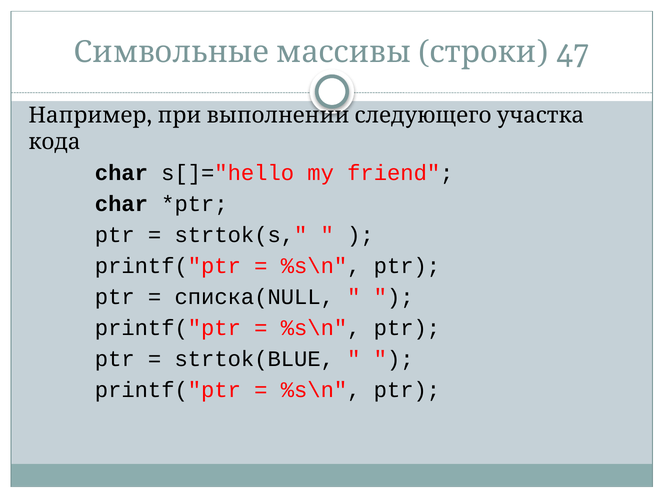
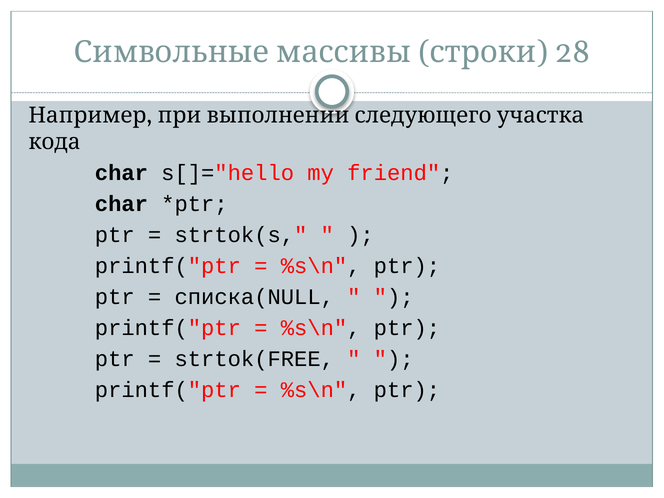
47: 47 -> 28
strtok(BLUE: strtok(BLUE -> strtok(FREE
